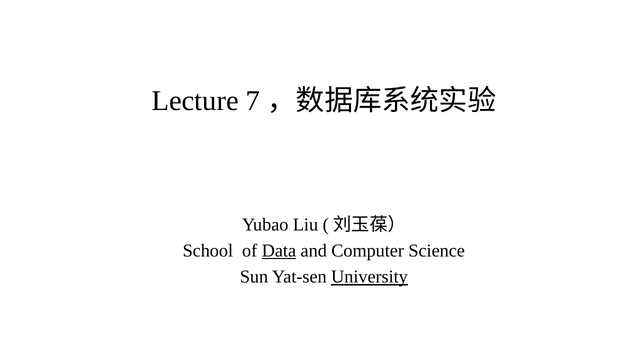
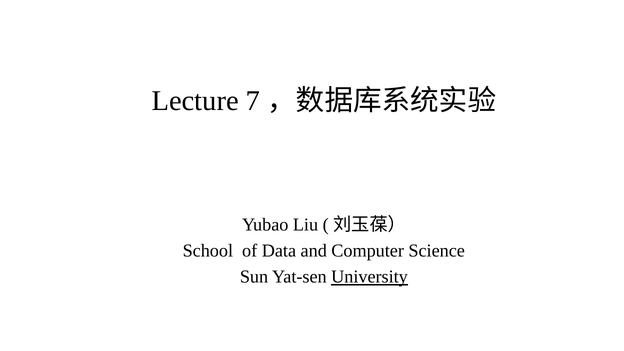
Data underline: present -> none
